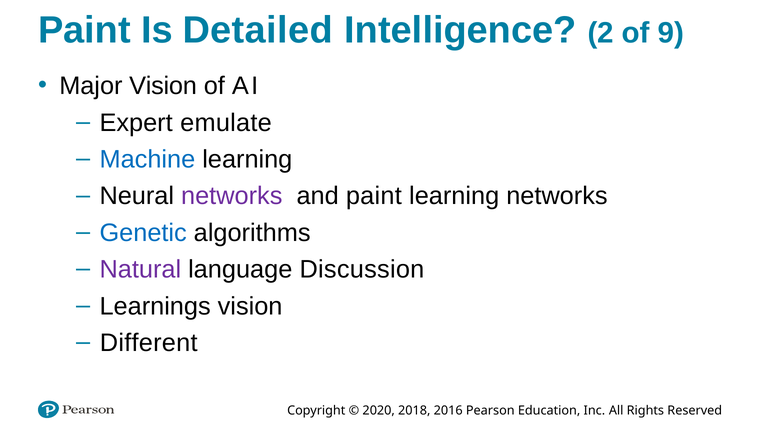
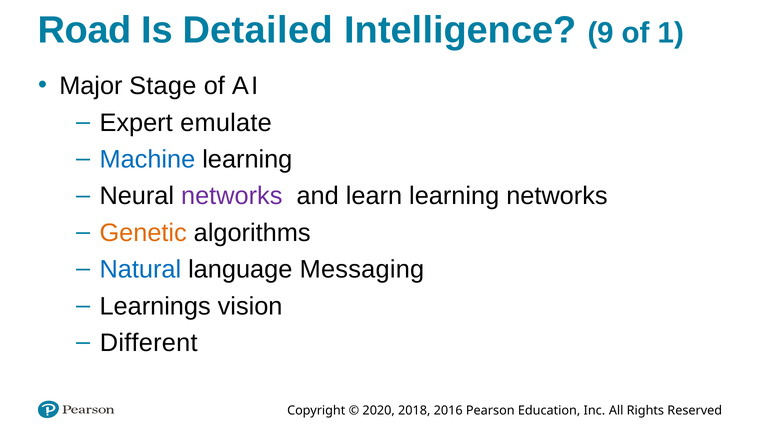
Paint at (84, 30): Paint -> Road
2: 2 -> 9
9: 9 -> 1
Major Vision: Vision -> Stage
and paint: paint -> learn
Genetic colour: blue -> orange
Natural colour: purple -> blue
Discussion: Discussion -> Messaging
